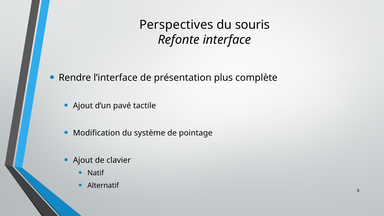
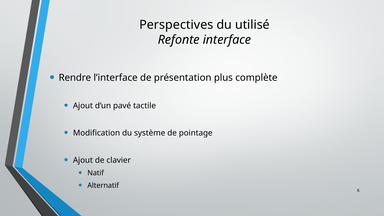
souris: souris -> utilisé
